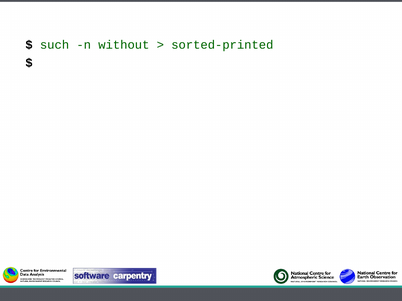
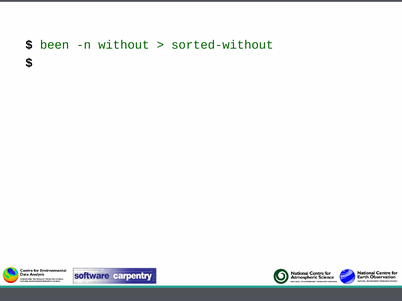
such: such -> been
sorted-printed: sorted-printed -> sorted-without
